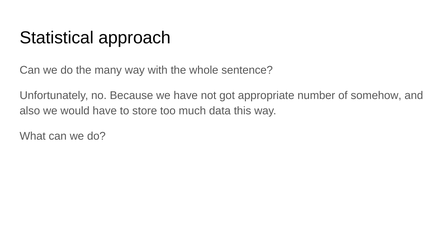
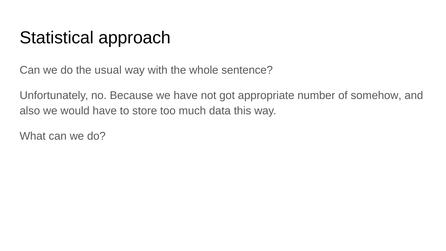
many: many -> usual
